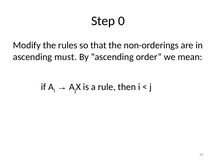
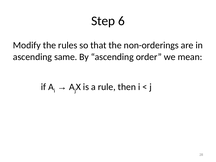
0: 0 -> 6
must: must -> same
